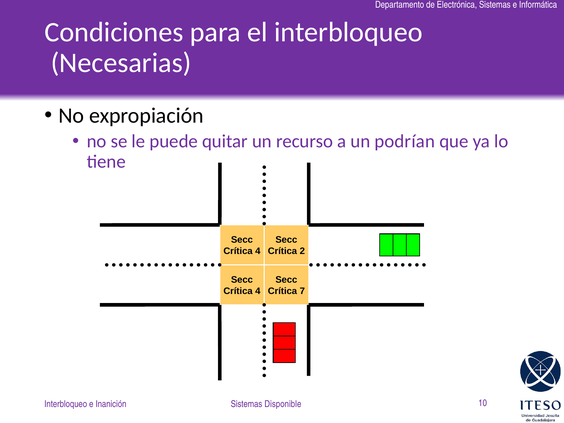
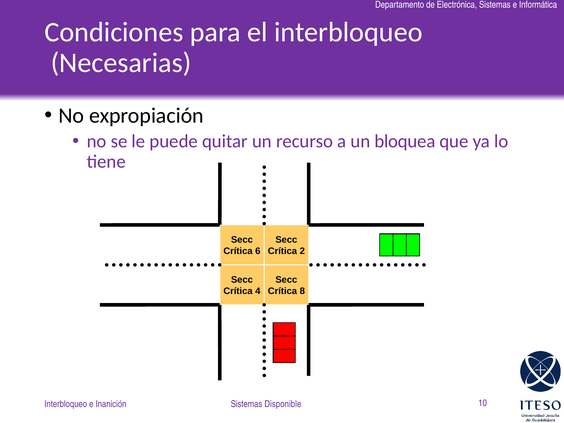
podrían: podrían -> bloquea
4 at (258, 251): 4 -> 6
7: 7 -> 8
